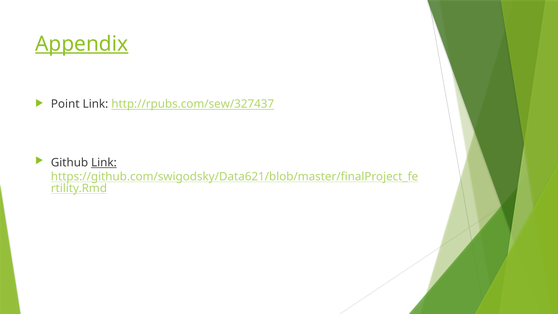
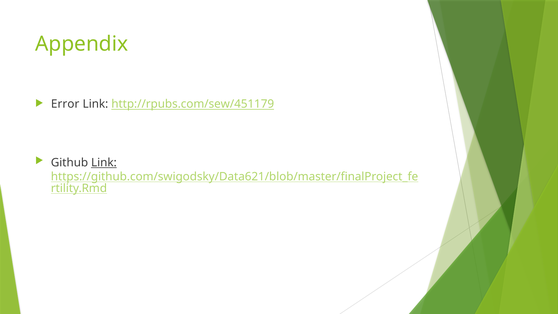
Appendix underline: present -> none
Point: Point -> Error
http://rpubs.com/sew/327437: http://rpubs.com/sew/327437 -> http://rpubs.com/sew/451179
